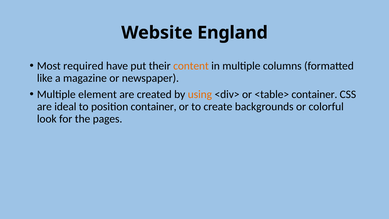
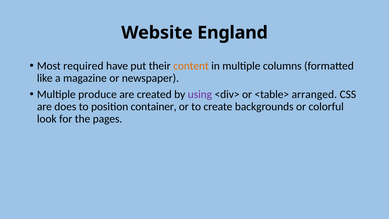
element: element -> produce
using colour: orange -> purple
<table> container: container -> arranged
ideal: ideal -> does
